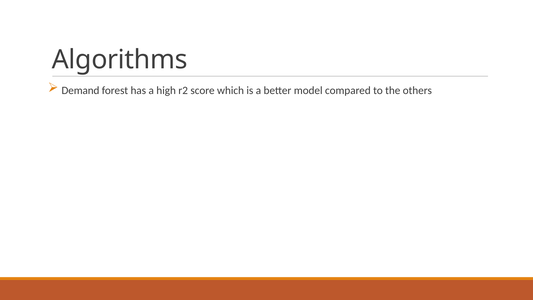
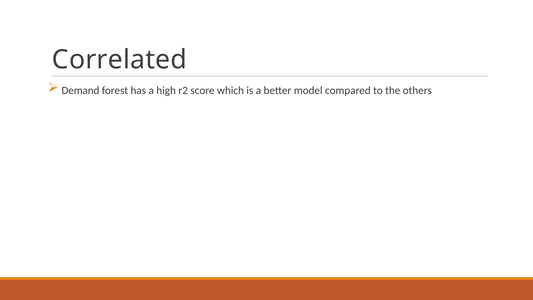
Algorithms: Algorithms -> Correlated
